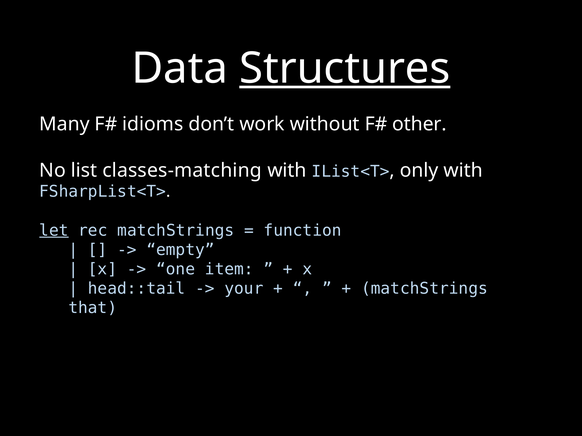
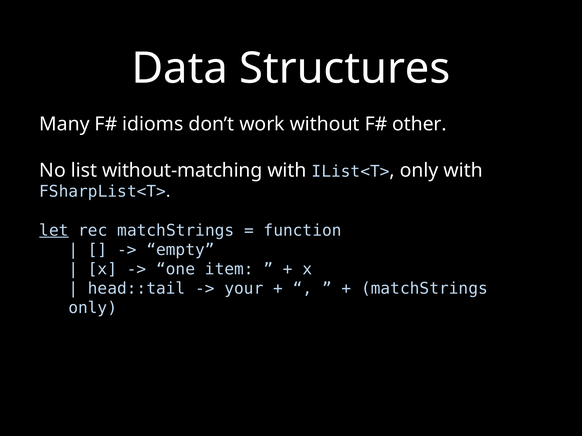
Structures underline: present -> none
classes-matching: classes-matching -> without-matching
that at (93, 308): that -> only
